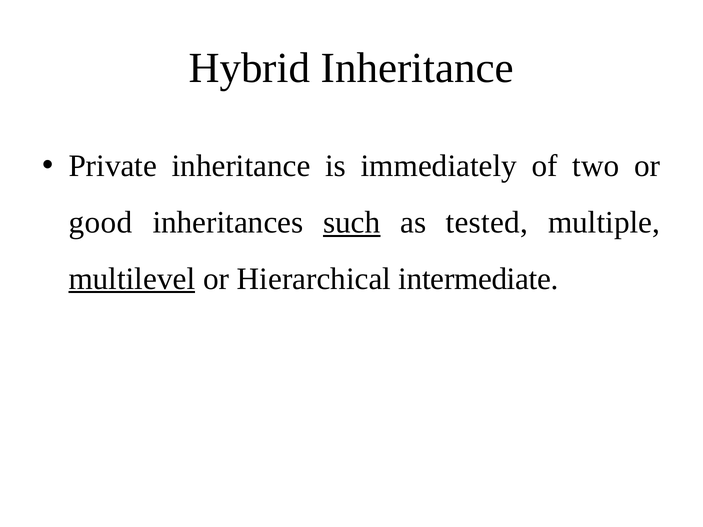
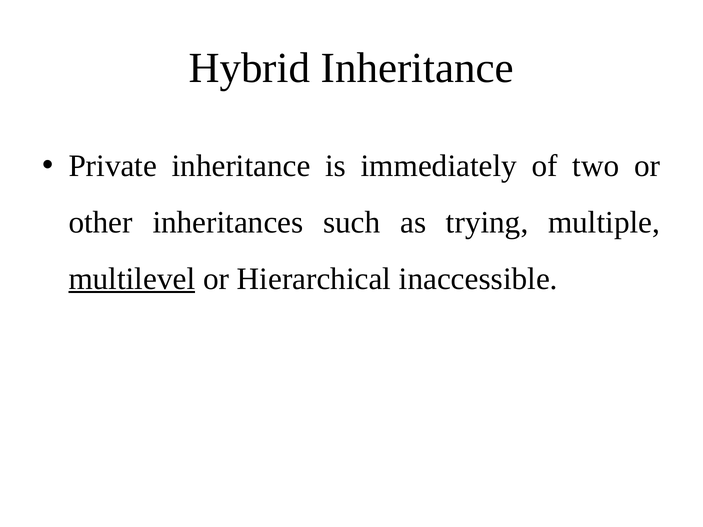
good: good -> other
such underline: present -> none
tested: tested -> trying
intermediate: intermediate -> inaccessible
